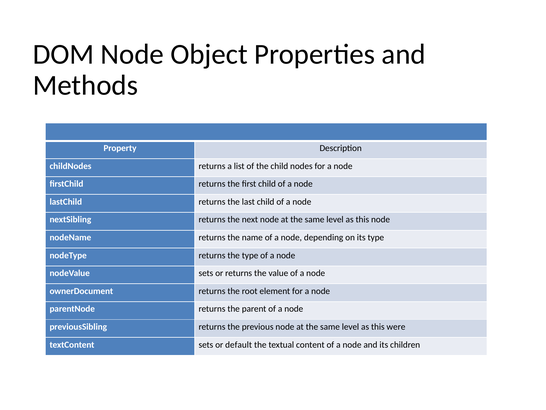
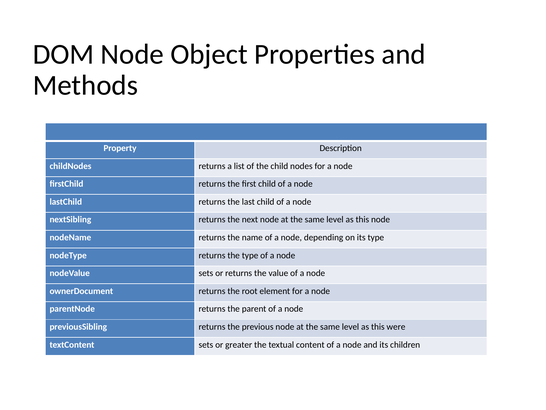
default: default -> greater
